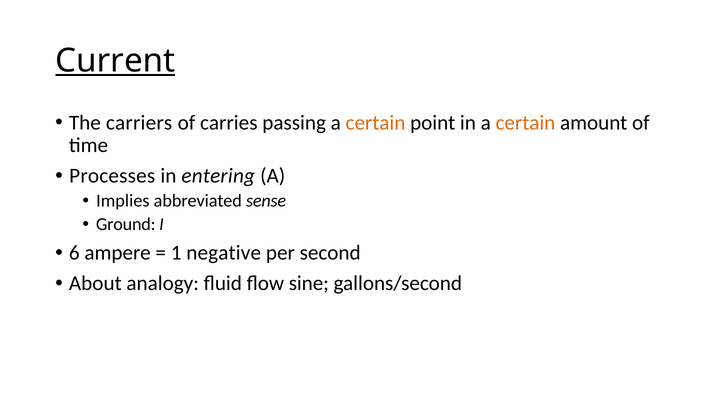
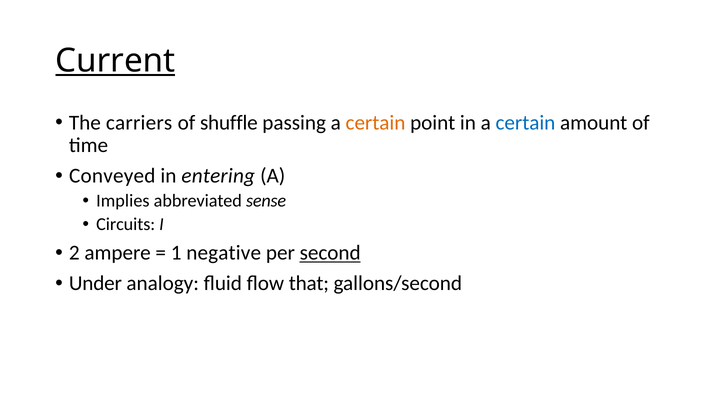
carries: carries -> shuffle
certain at (525, 123) colour: orange -> blue
Processes: Processes -> Conveyed
Ground: Ground -> Circuits
6: 6 -> 2
second underline: none -> present
About: About -> Under
sine: sine -> that
